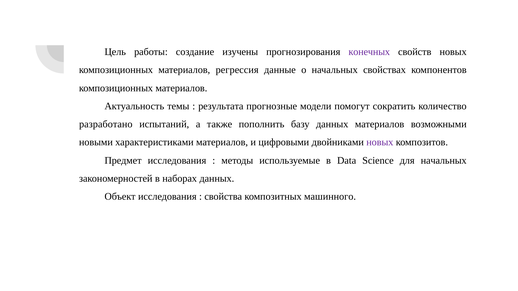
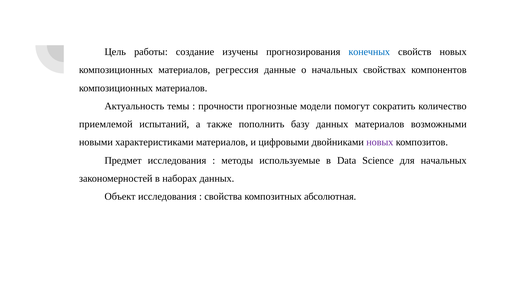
конечных colour: purple -> blue
результата: результата -> прочности
разработано: разработано -> приемлемой
машинного: машинного -> абсолютная
